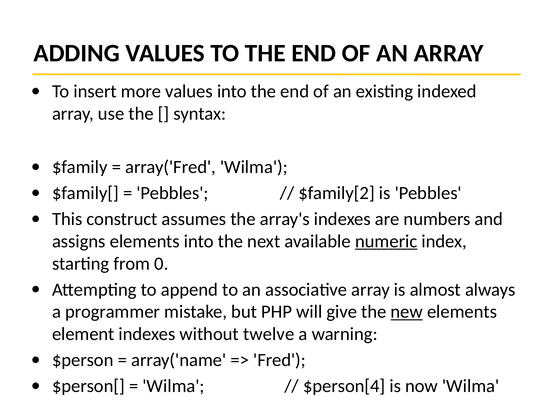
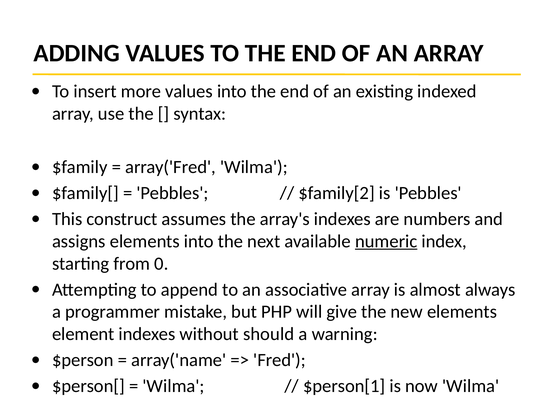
new underline: present -> none
twelve: twelve -> should
$person[4: $person[4 -> $person[1
